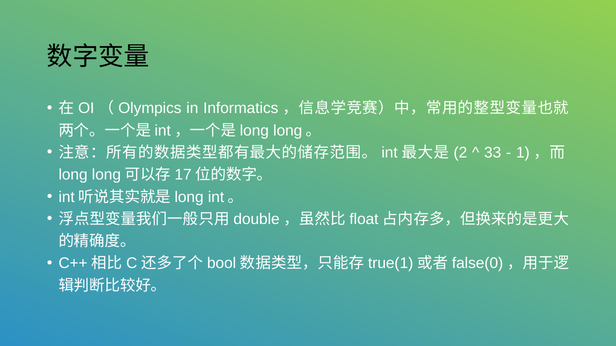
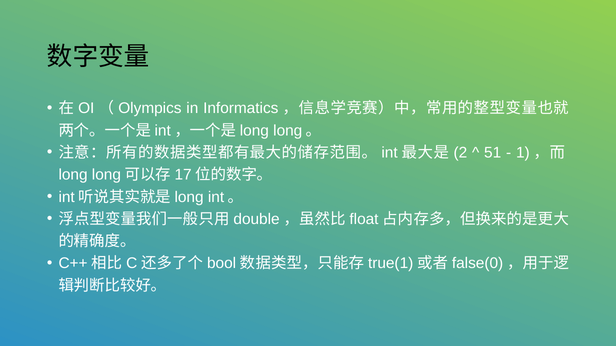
33: 33 -> 51
